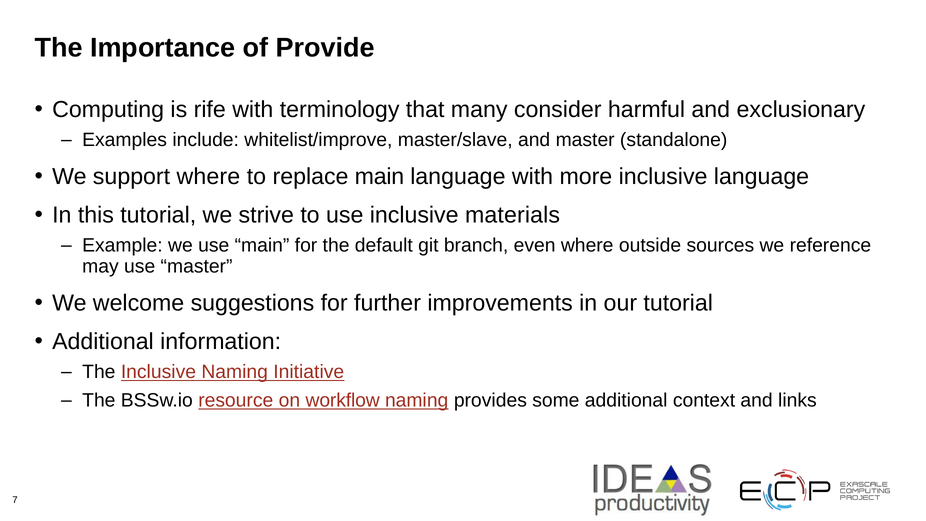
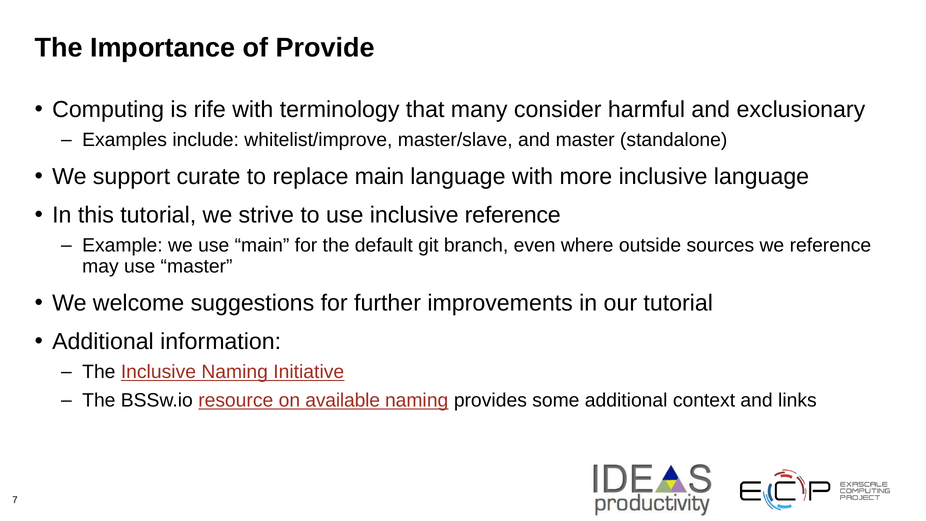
support where: where -> curate
inclusive materials: materials -> reference
workflow: workflow -> available
